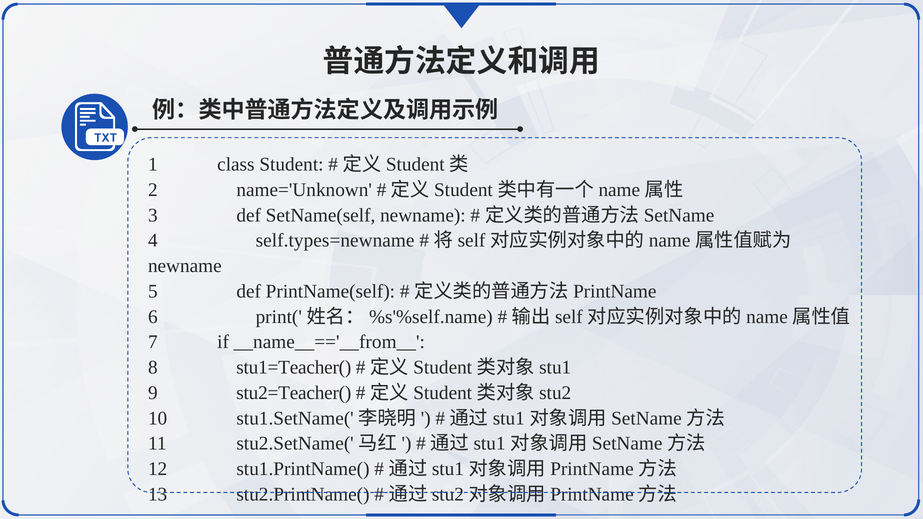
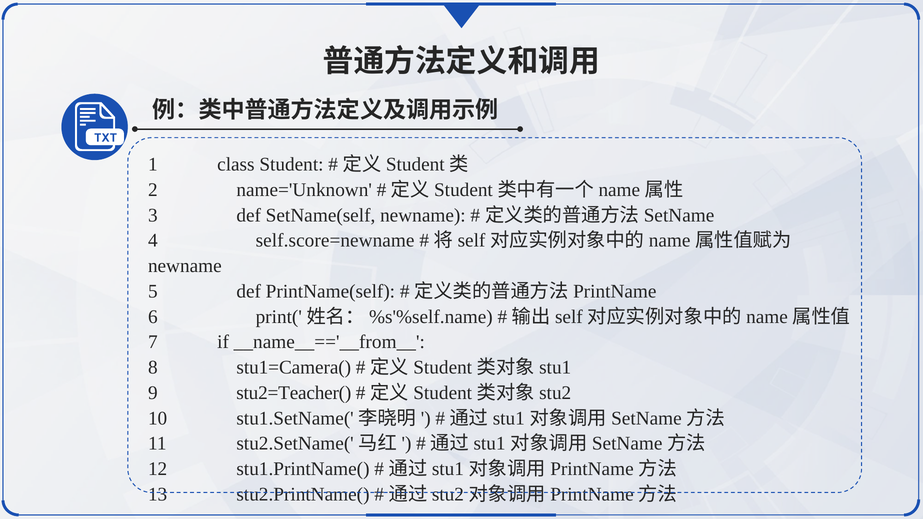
self.types=newname: self.types=newname -> self.score=newname
stu1=Teacher(: stu1=Teacher( -> stu1=Camera(
